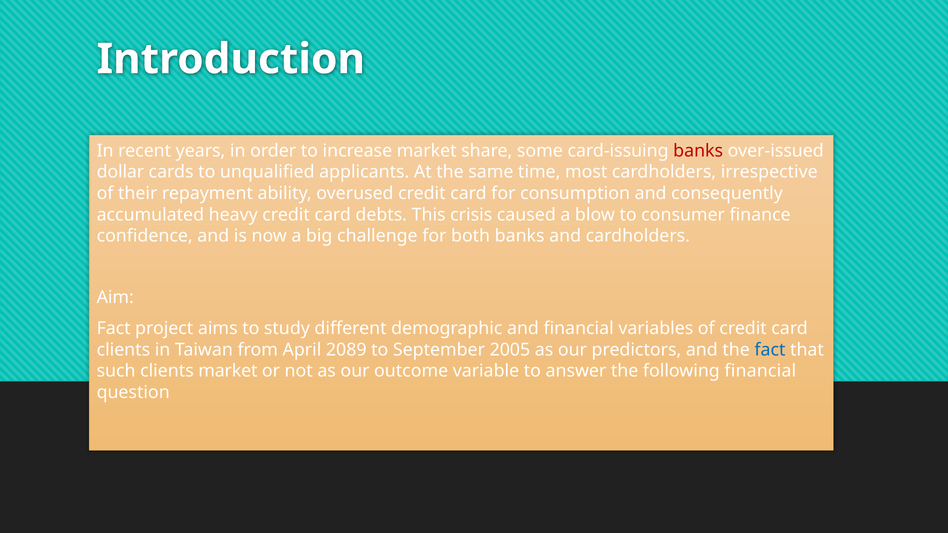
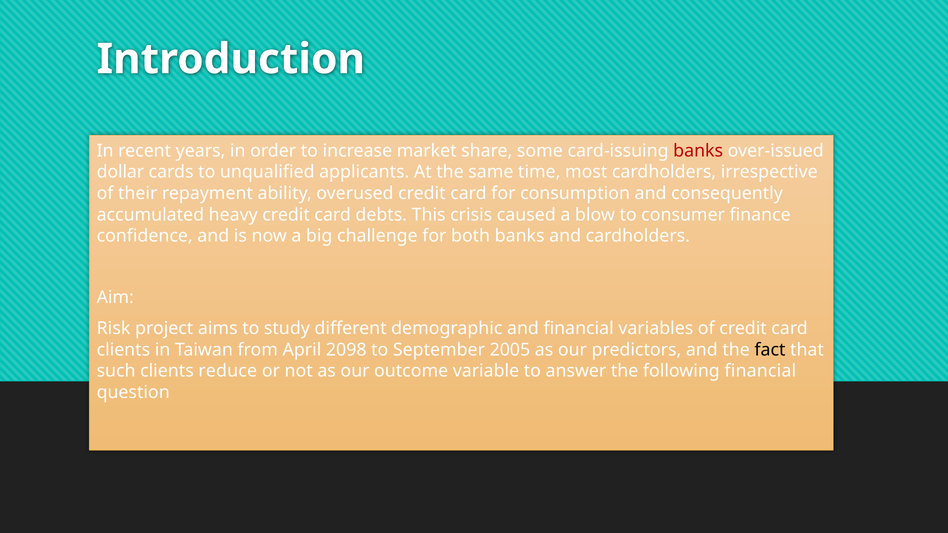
Fact at (114, 329): Fact -> Risk
2089: 2089 -> 2098
fact at (770, 350) colour: blue -> black
clients market: market -> reduce
